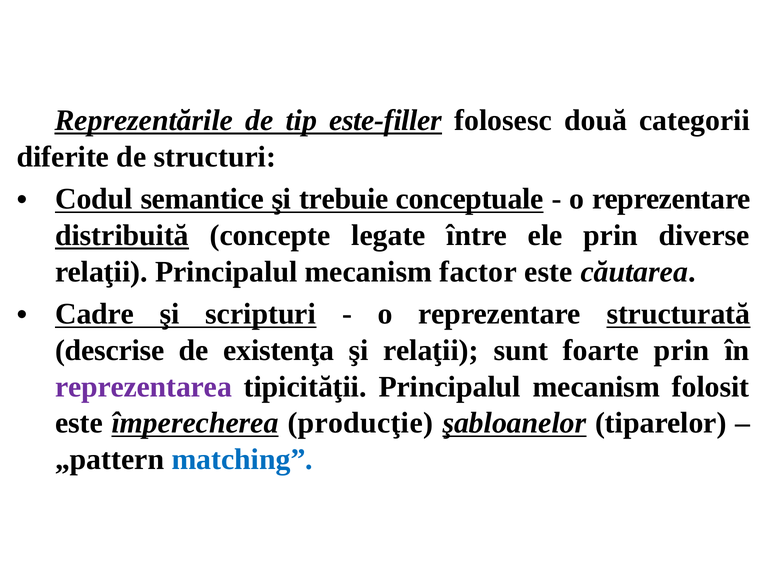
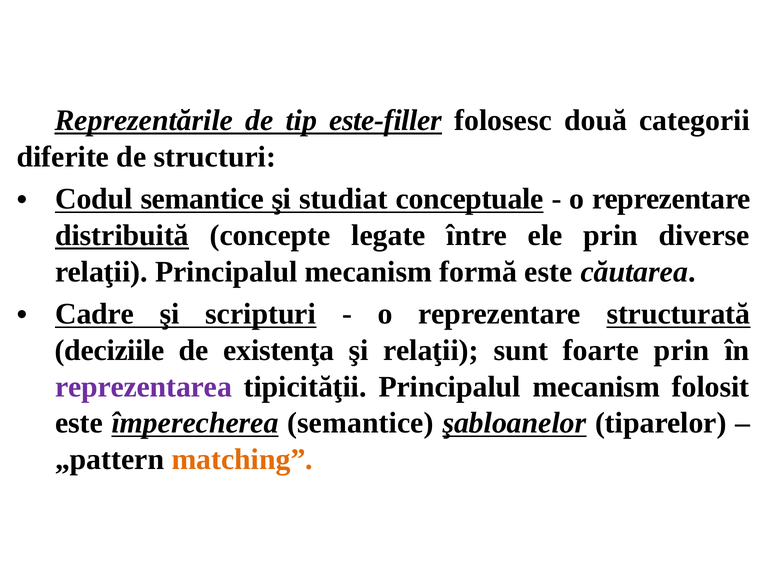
trebuie: trebuie -> studiat
factor: factor -> formă
descrise: descrise -> deciziile
împerecherea producţie: producţie -> semantice
matching colour: blue -> orange
